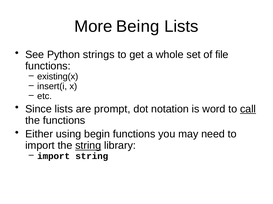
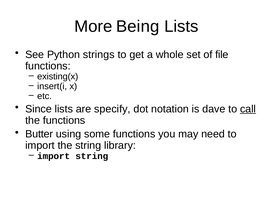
prompt: prompt -> specify
word: word -> dave
Either: Either -> Butter
begin: begin -> some
string at (88, 146) underline: present -> none
